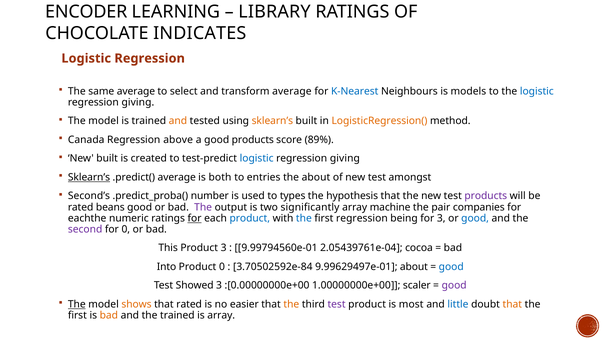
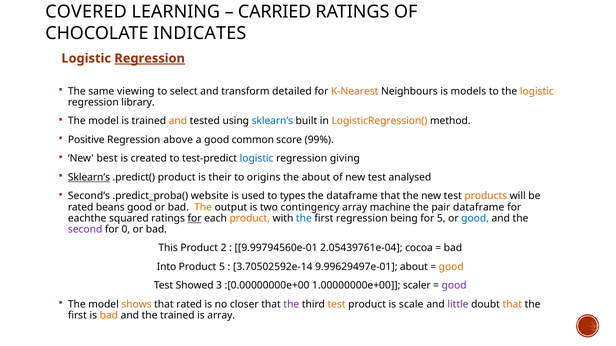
ENCODER: ENCODER -> COVERED
LIBRARY: LIBRARY -> CARRIED
Regression at (150, 58) underline: none -> present
same average: average -> viewing
transform average: average -> detailed
K-Nearest colour: blue -> orange
logistic at (537, 91) colour: blue -> orange
giving at (138, 103): giving -> library
sklearn’s at (272, 121) colour: orange -> blue
Canada: Canada -> Positive
good products: products -> common
89%: 89% -> 99%
New built: built -> best
.predict( average: average -> product
both: both -> their
entries: entries -> origins
amongst: amongst -> analysed
number: number -> website
the hypothesis: hypothesis -> dataframe
products at (486, 196) colour: purple -> orange
The at (203, 207) colour: purple -> orange
significantly: significantly -> contingency
pair companies: companies -> dataframe
numeric: numeric -> squared
product at (250, 219) colour: blue -> orange
for 3: 3 -> 5
Product 3: 3 -> 2
Product 0: 0 -> 5
3.70502592e-84: 3.70502592e-84 -> 3.70502592e-14
good at (451, 267) colour: blue -> orange
The at (77, 305) underline: present -> none
easier: easier -> closer
the at (291, 305) colour: orange -> purple
test at (337, 305) colour: purple -> orange
most: most -> scale
little colour: blue -> purple
